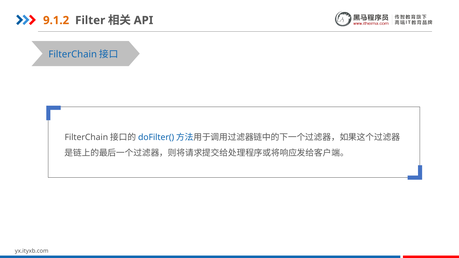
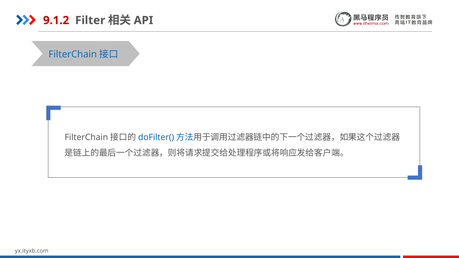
9.1.2 colour: orange -> red
